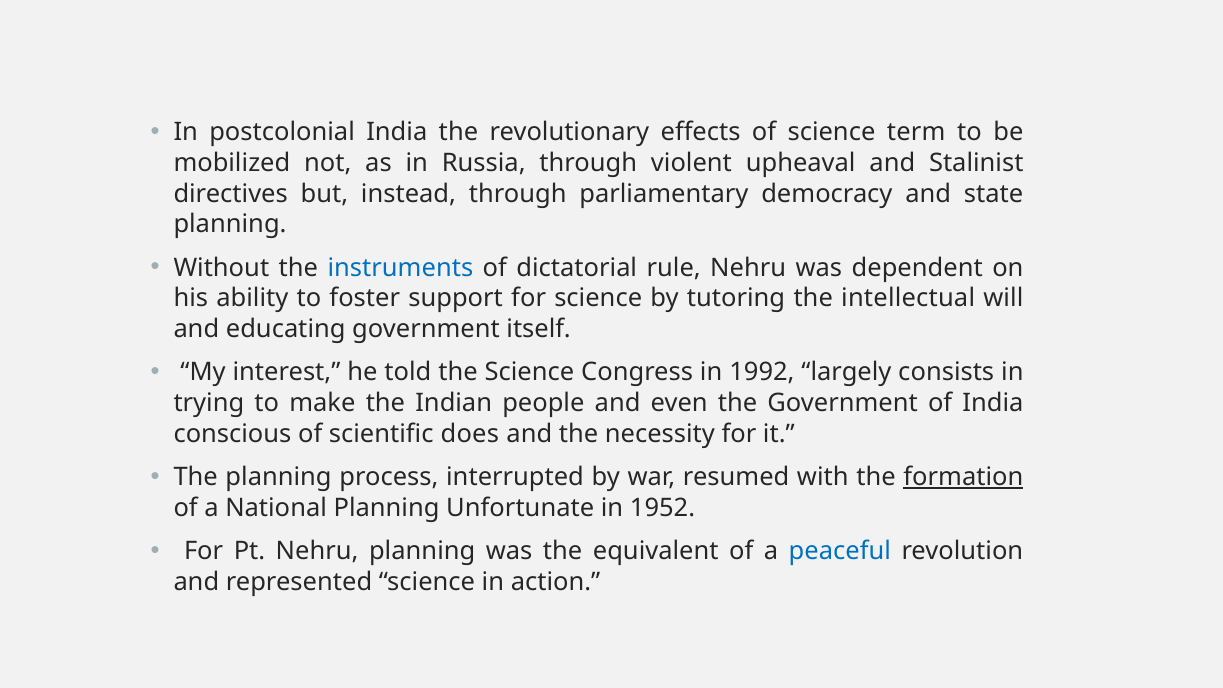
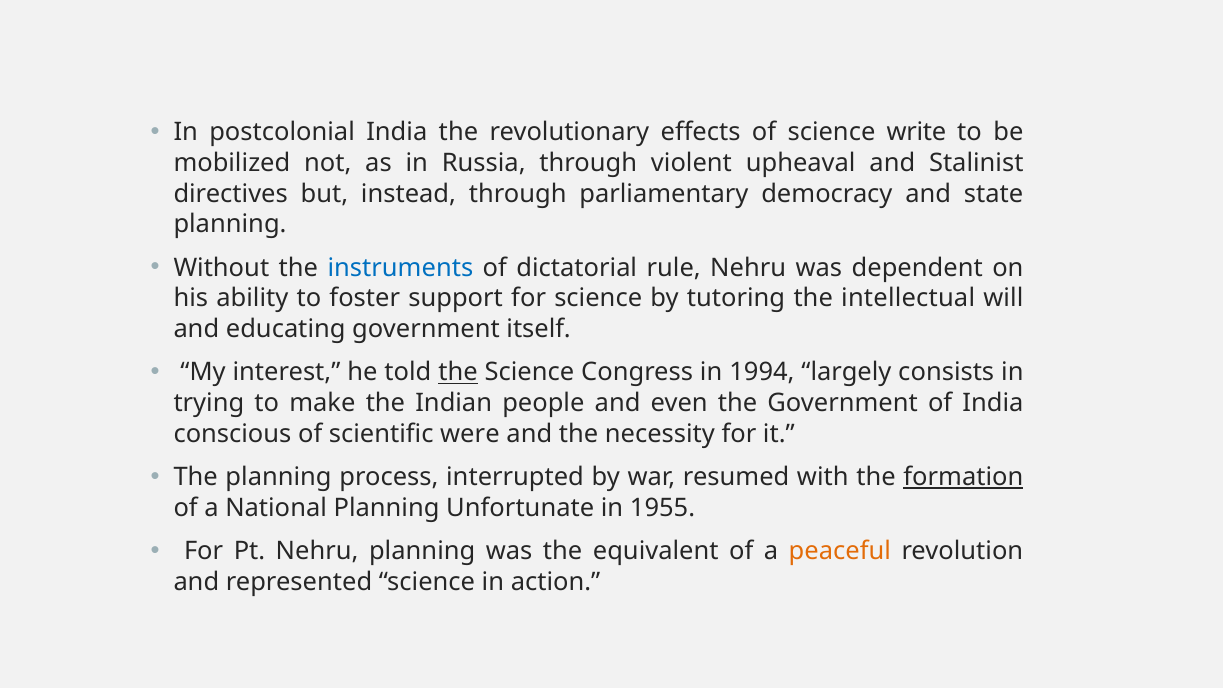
term: term -> write
the at (458, 372) underline: none -> present
1992: 1992 -> 1994
does: does -> were
1952: 1952 -> 1955
peaceful colour: blue -> orange
